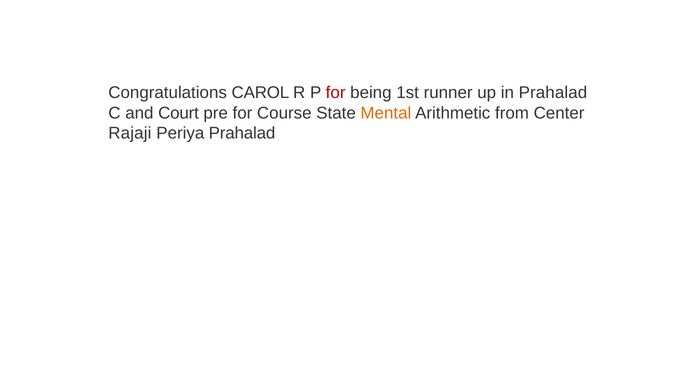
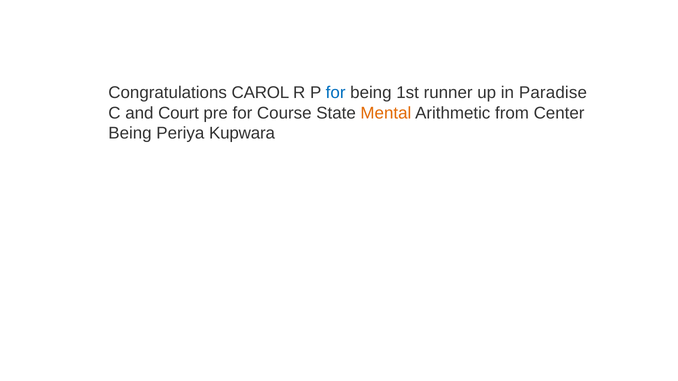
for at (336, 93) colour: red -> blue
in Prahalad: Prahalad -> Paradise
Rajaji at (130, 133): Rajaji -> Being
Periya Prahalad: Prahalad -> Kupwara
